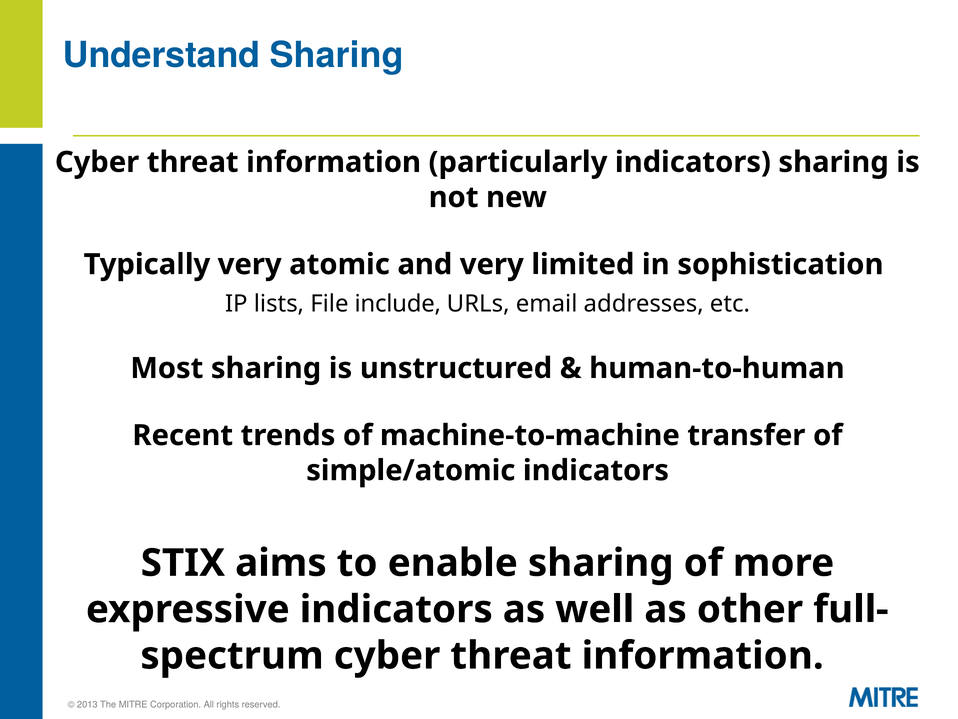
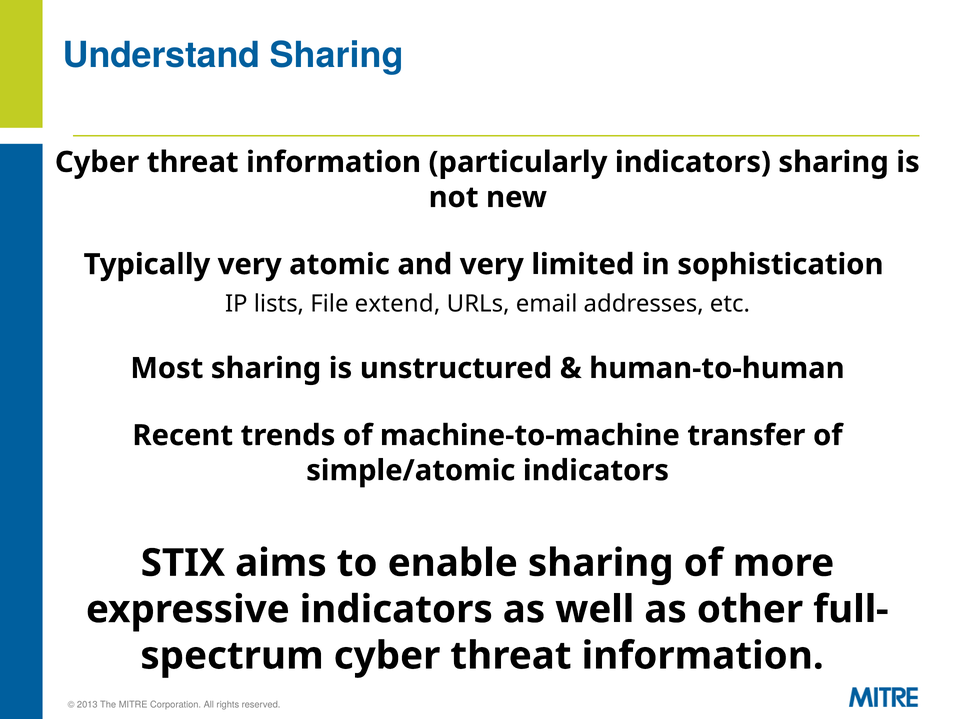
include: include -> extend
